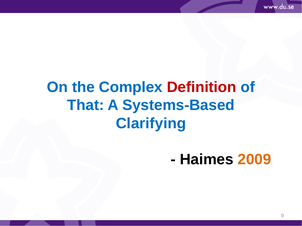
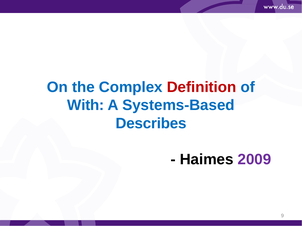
That: That -> With
Clarifying: Clarifying -> Describes
2009 colour: orange -> purple
